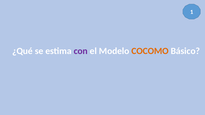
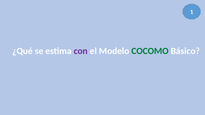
COCOMO colour: orange -> green
